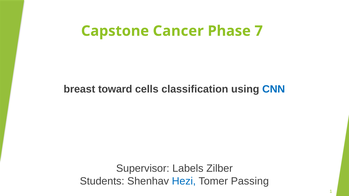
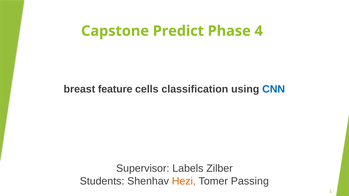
Cancer: Cancer -> Predict
7: 7 -> 4
toward: toward -> feature
Hezi colour: blue -> orange
